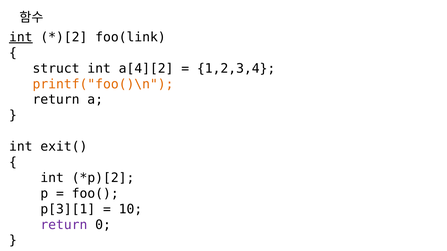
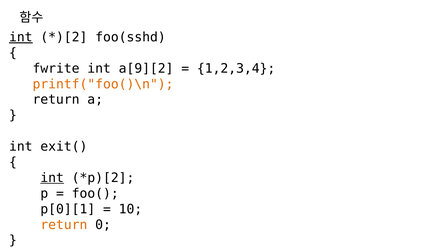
foo(link: foo(link -> foo(sshd
struct: struct -> fwrite
a[4][2: a[4][2 -> a[9][2
int at (52, 178) underline: none -> present
p[3][1: p[3][1 -> p[0][1
return at (64, 225) colour: purple -> orange
